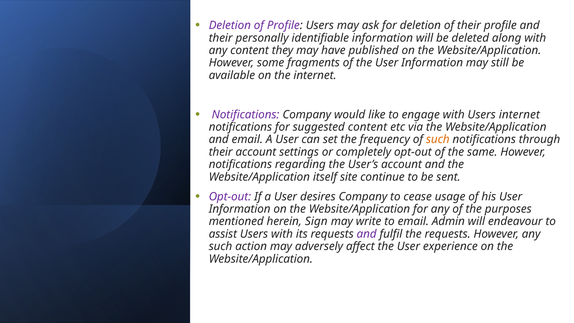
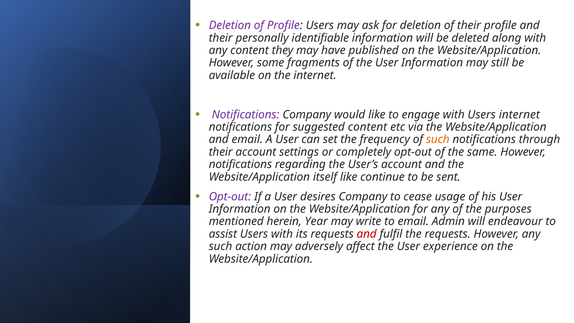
itself site: site -> like
Sign: Sign -> Year
and at (367, 234) colour: purple -> red
